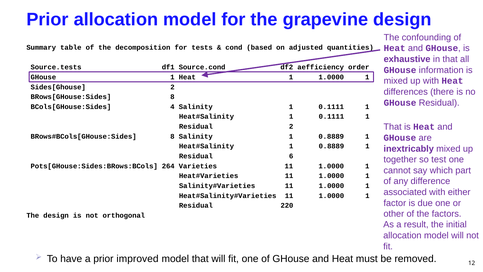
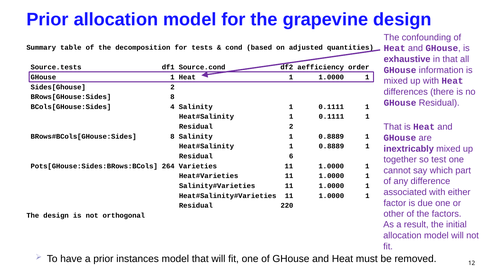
improved: improved -> instances
